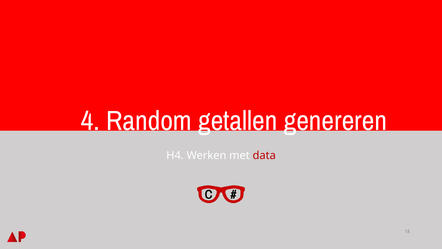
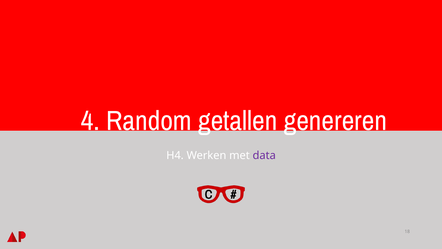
data colour: red -> purple
